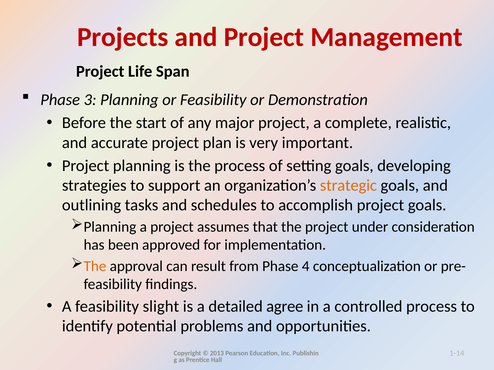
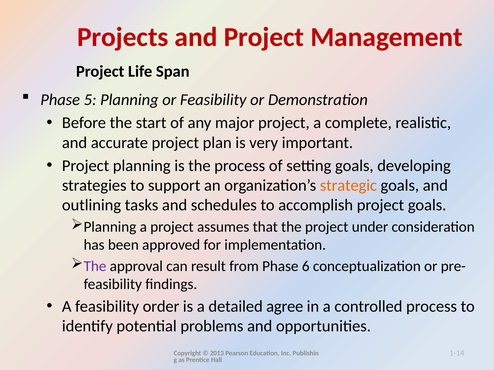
3: 3 -> 5
The at (95, 266) colour: orange -> purple
4: 4 -> 6
slight: slight -> order
